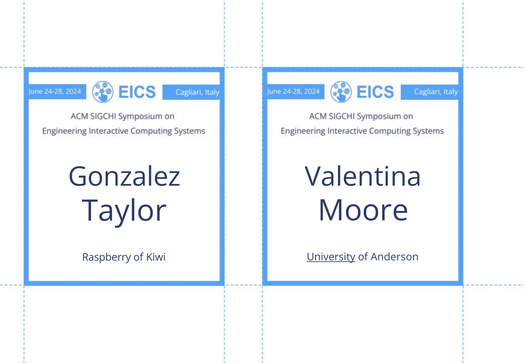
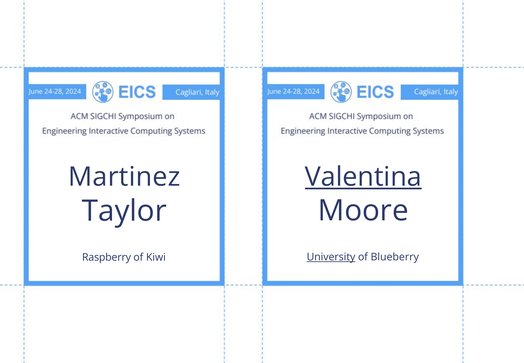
Valentina underline: none -> present
Gonzalez: Gonzalez -> Martinez
Anderson: Anderson -> Blueberry
